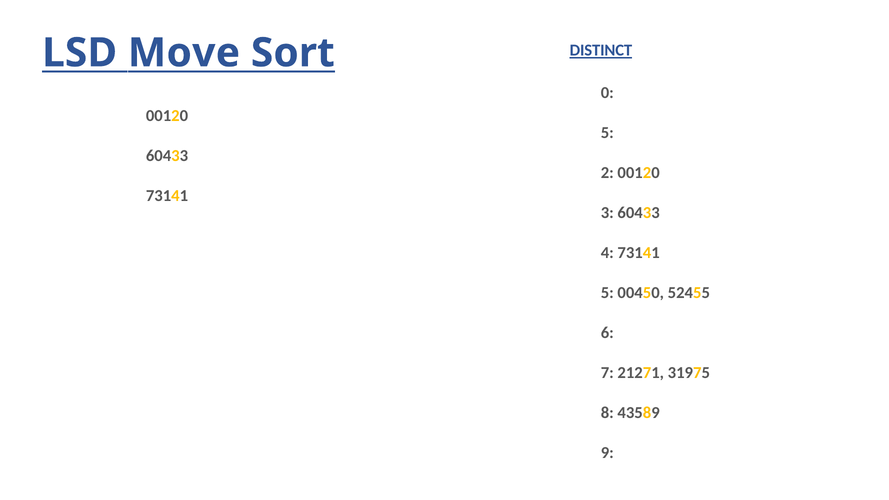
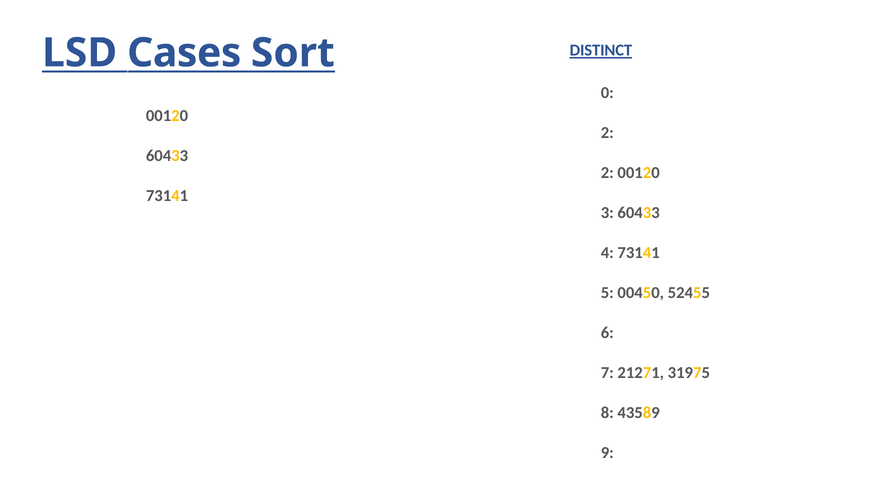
Move: Move -> Cases
5 at (607, 133): 5 -> 2
